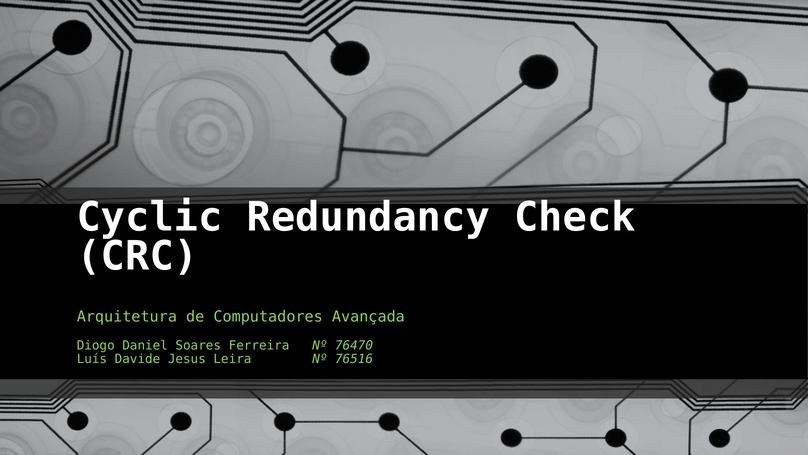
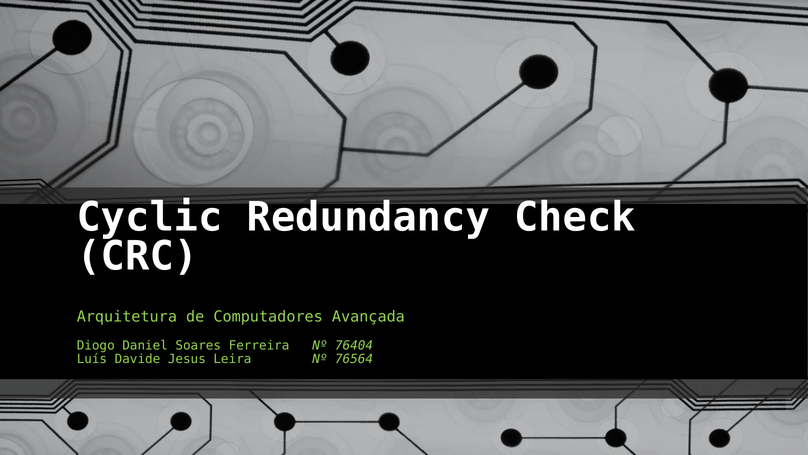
76470: 76470 -> 76404
76516: 76516 -> 76564
